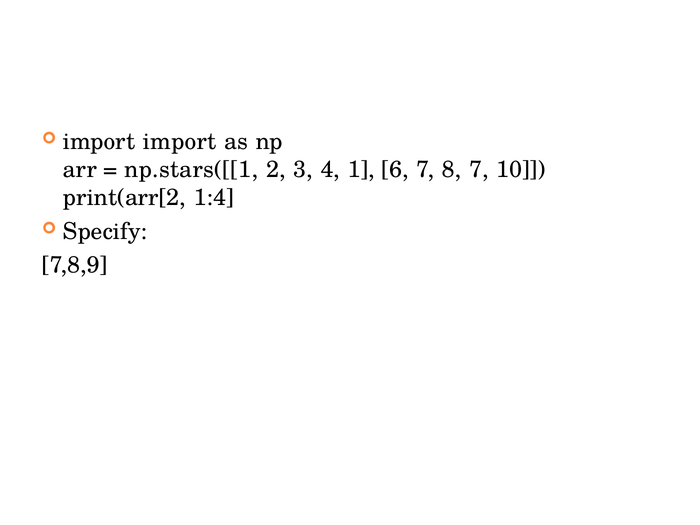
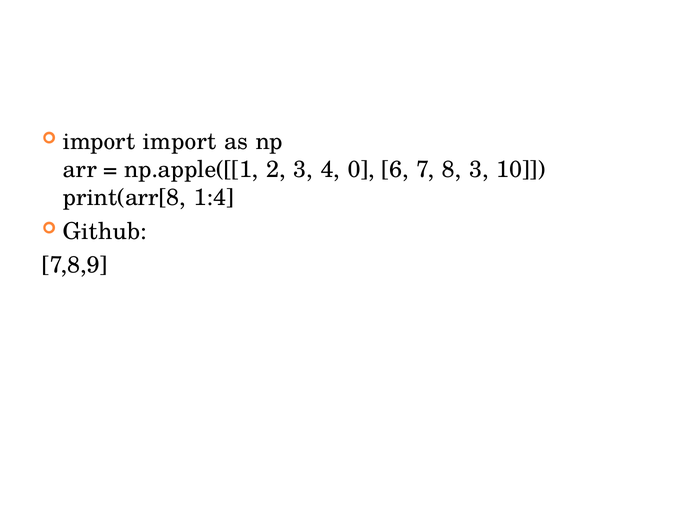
np.stars([[1: np.stars([[1 -> np.apple([[1
1: 1 -> 0
8 7: 7 -> 3
print(arr[2: print(arr[2 -> print(arr[8
Specify: Specify -> Github
